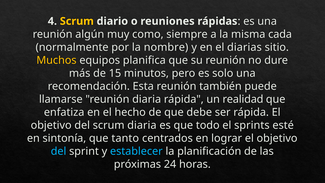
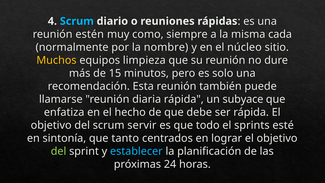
Scrum at (77, 21) colour: yellow -> light blue
algún: algún -> estén
diarias: diarias -> núcleo
planifica: planifica -> limpieza
realidad: realidad -> subyace
scrum diaria: diaria -> servir
del at (59, 151) colour: light blue -> light green
